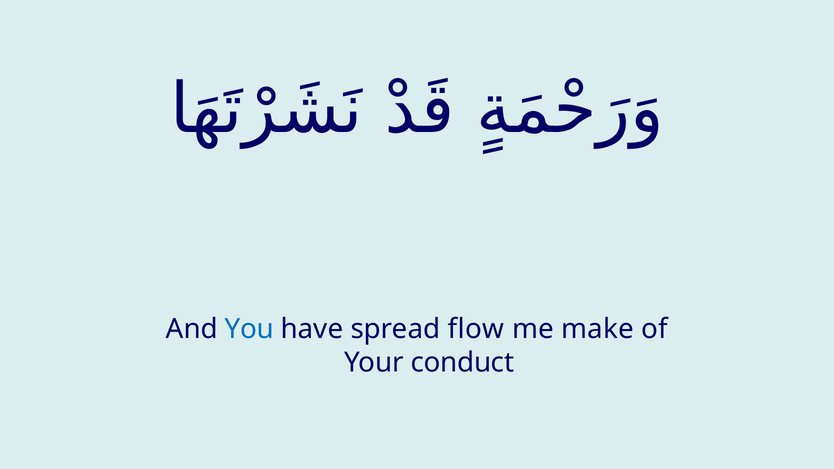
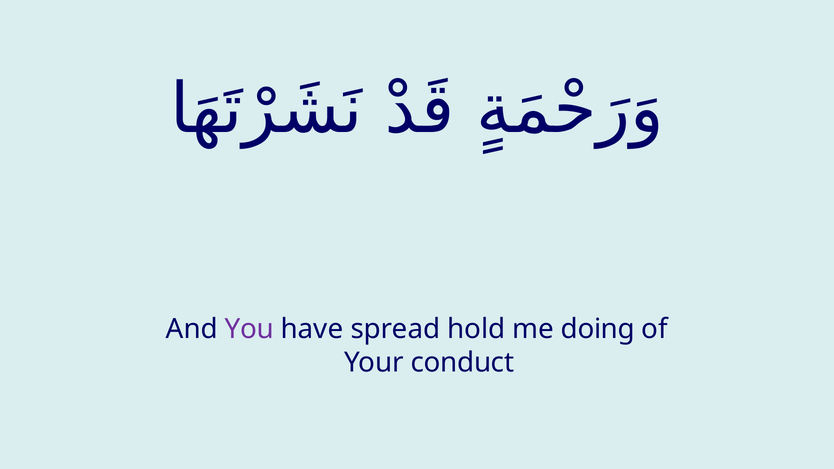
You colour: blue -> purple
flow: flow -> hold
make: make -> doing
